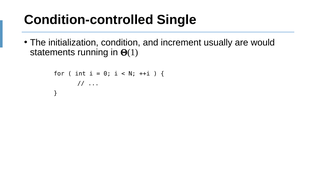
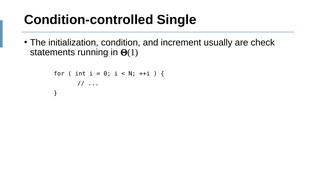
would: would -> check
